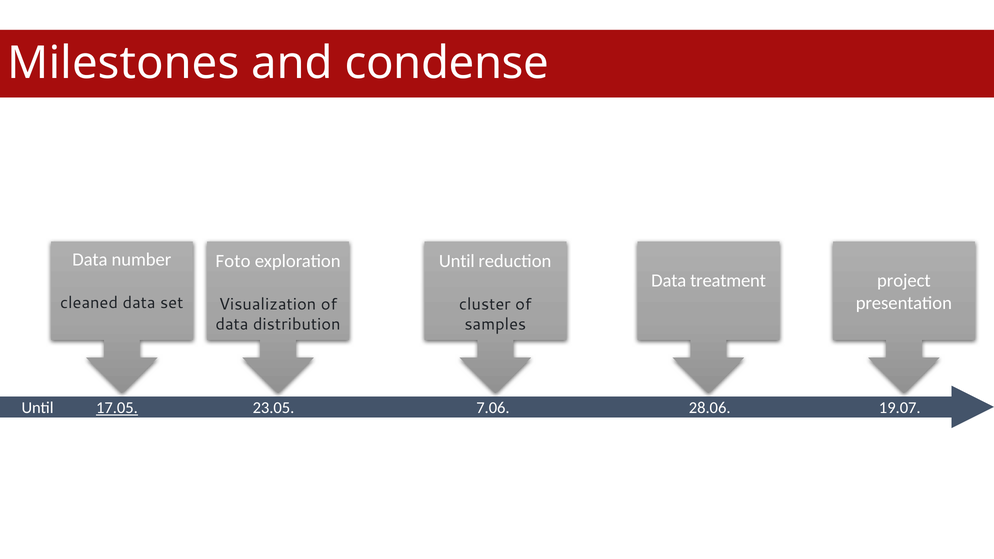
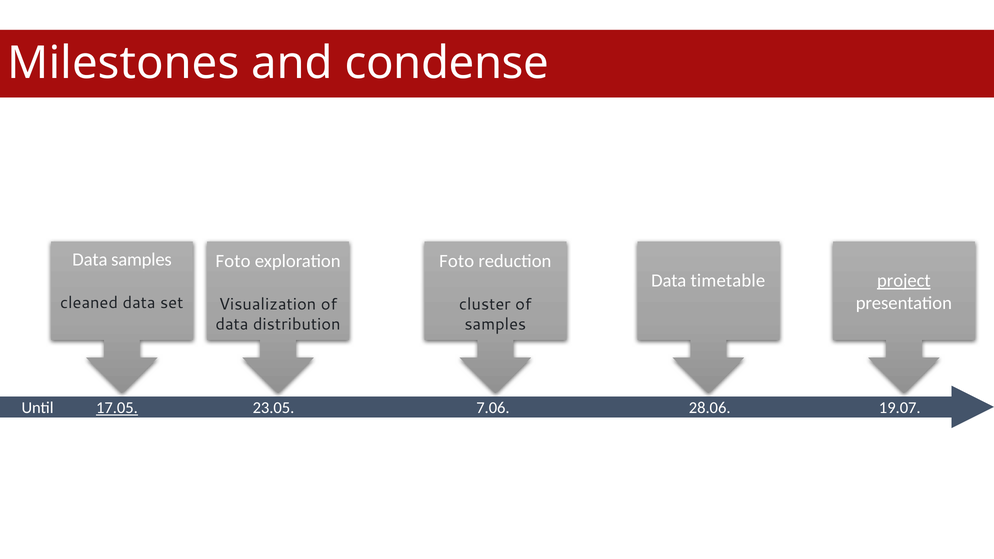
Data number: number -> samples
Until at (457, 261): Until -> Foto
treatment: treatment -> timetable
project underline: none -> present
